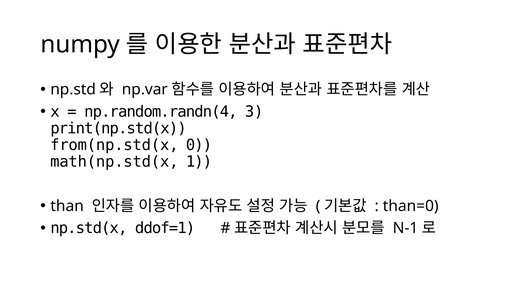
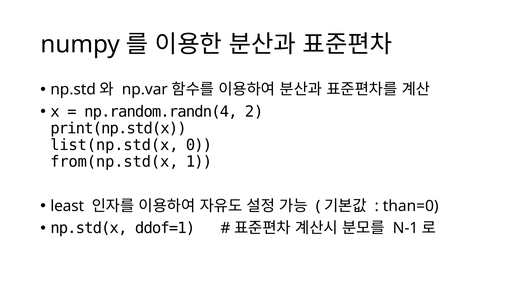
3: 3 -> 2
from(np.std(x: from(np.std(x -> list(np.std(x
math(np.std(x: math(np.std(x -> from(np.std(x
than: than -> least
